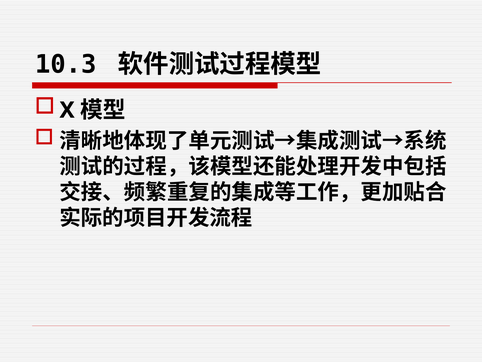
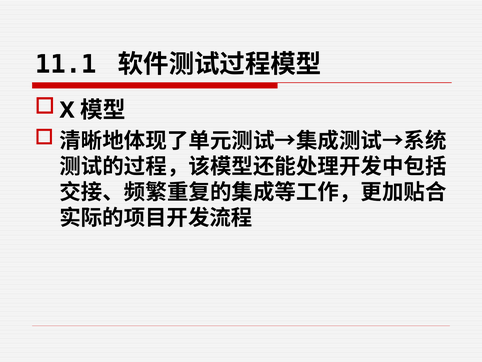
10.3: 10.3 -> 11.1
